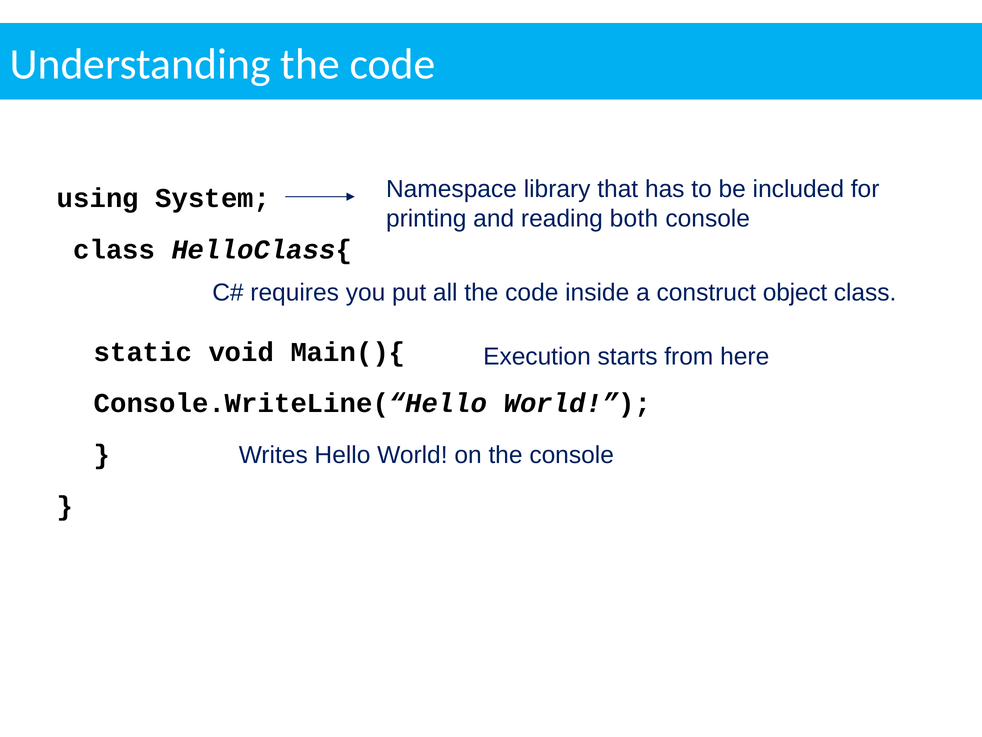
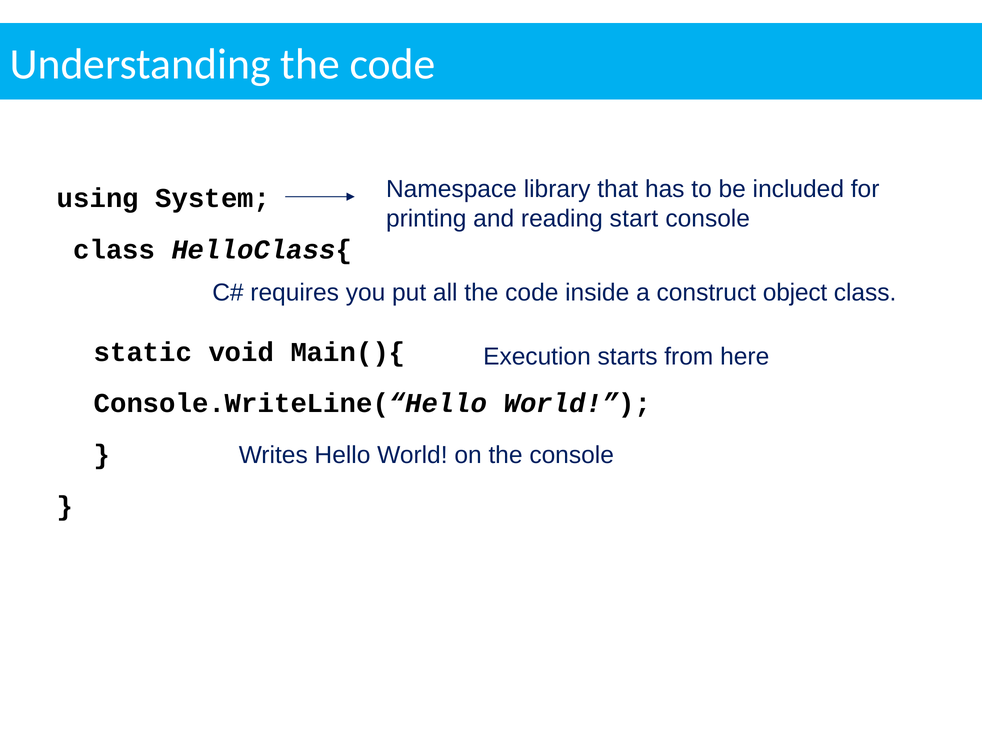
both: both -> start
